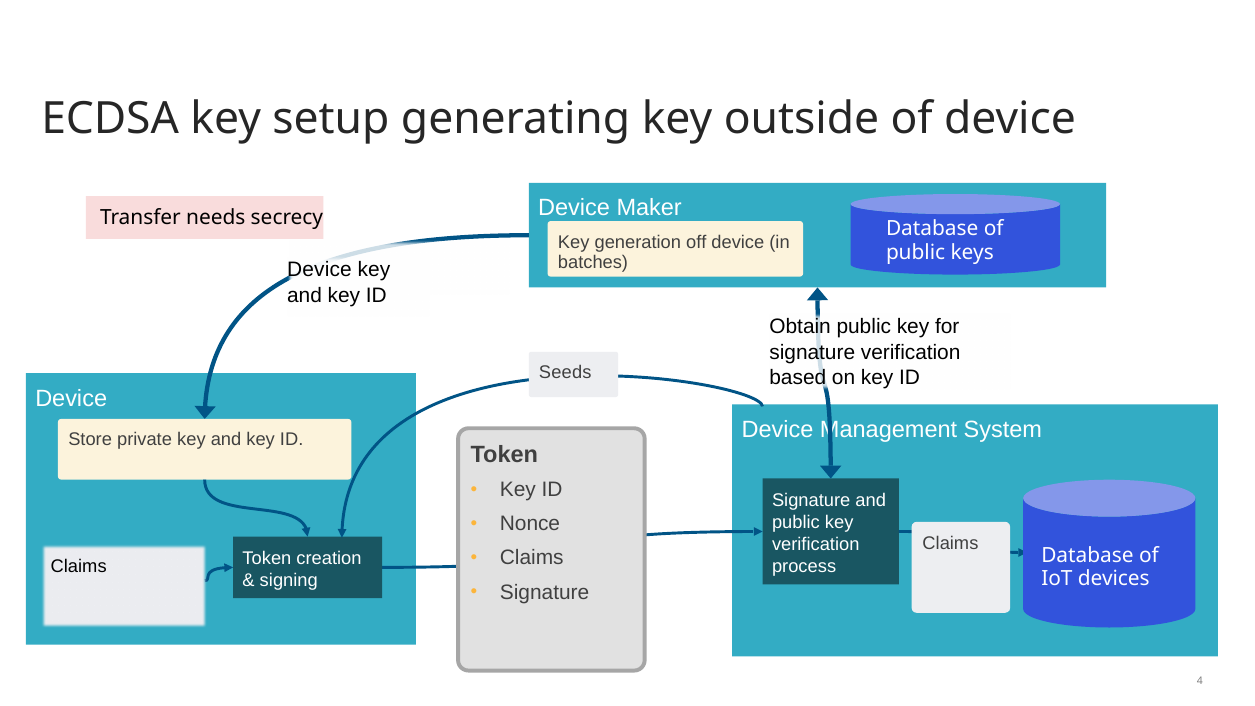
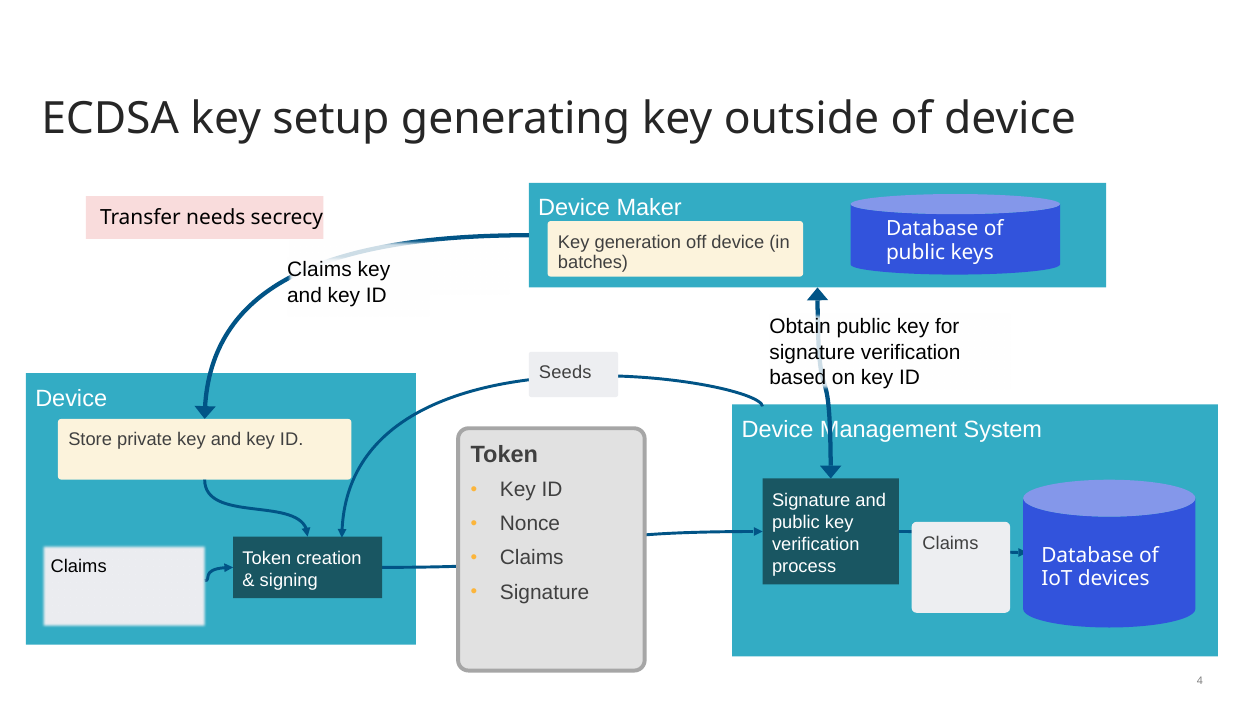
Device at (320, 270): Device -> Claims
